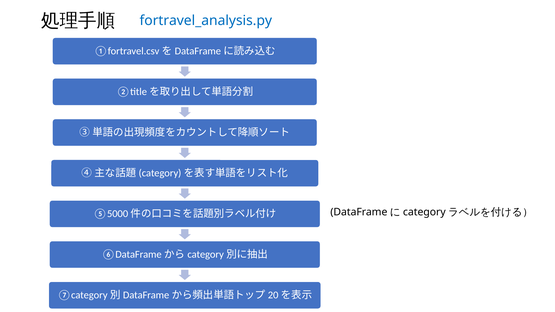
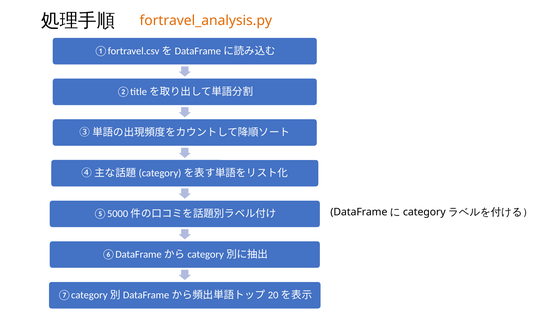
fortravel_analysis.py colour: blue -> orange
